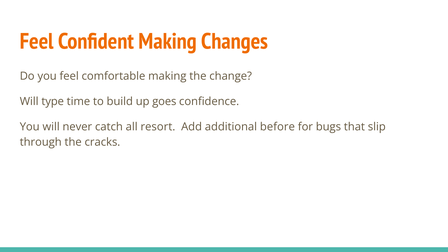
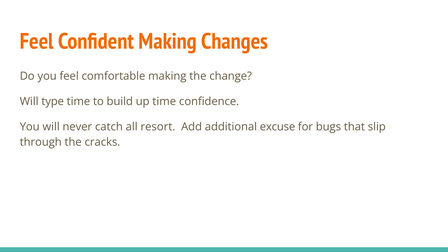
up goes: goes -> time
before: before -> excuse
